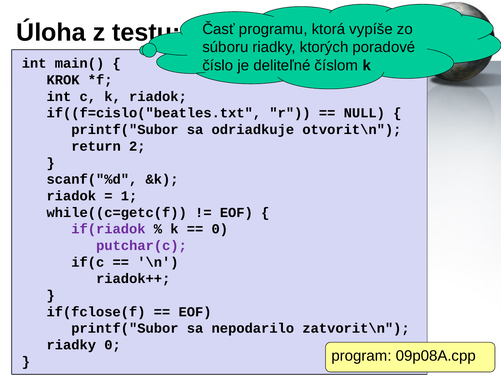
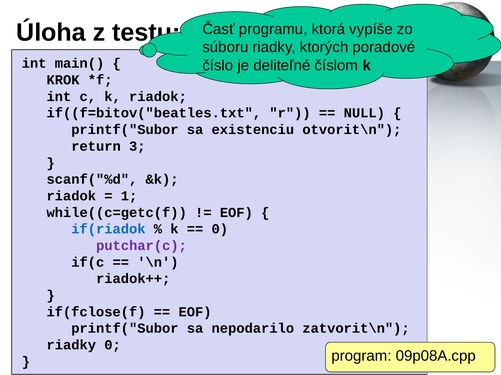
if((f=cislo("beatles.txt: if((f=cislo("beatles.txt -> if((f=bitov("beatles.txt
odriadkuje: odriadkuje -> existenciu
2: 2 -> 3
if(riadok colour: purple -> blue
